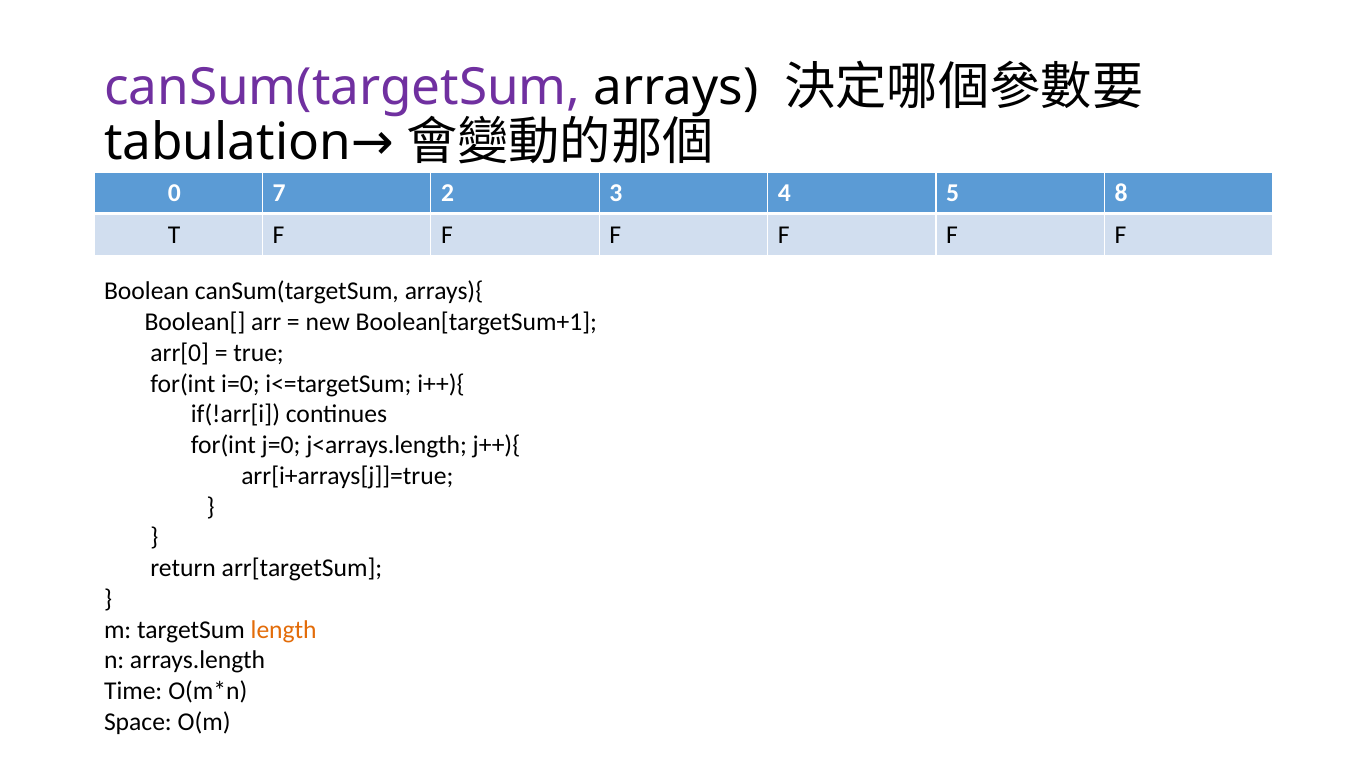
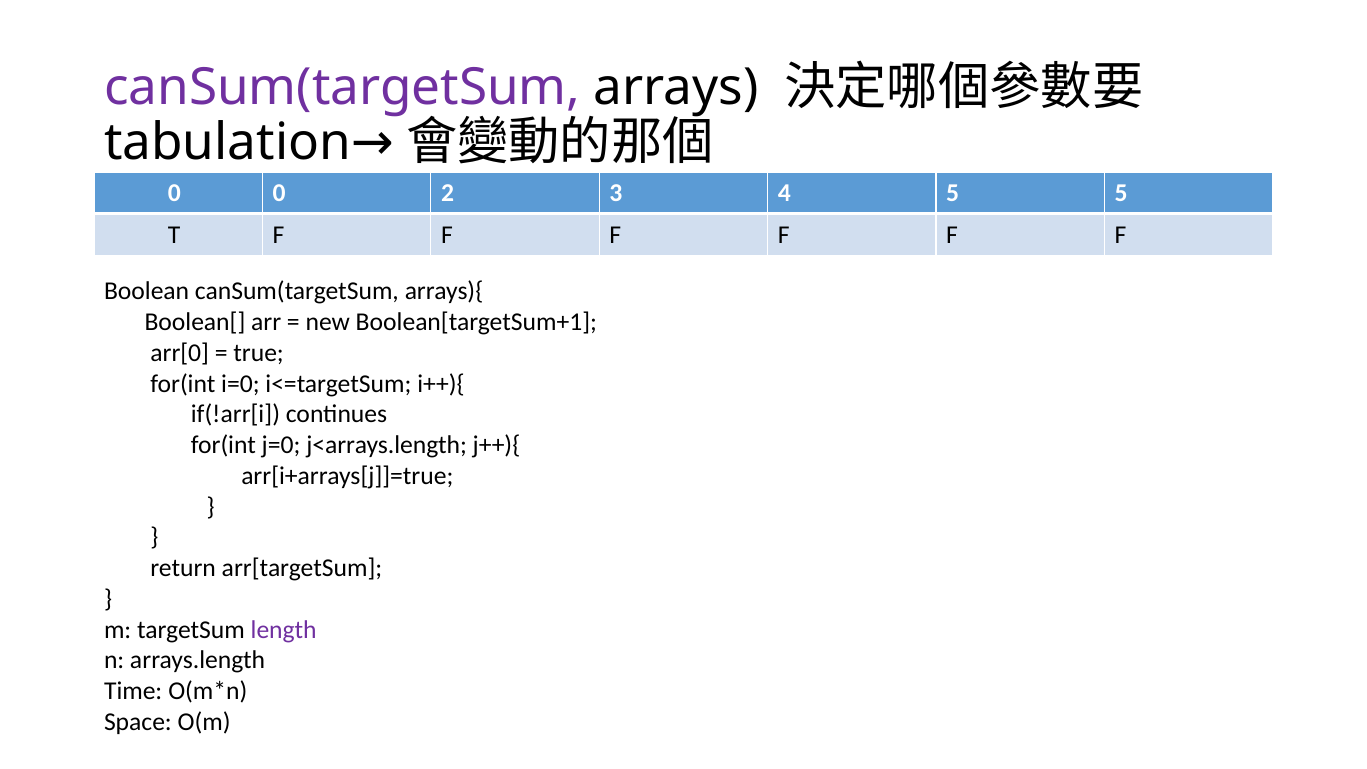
0 7: 7 -> 0
5 8: 8 -> 5
length colour: orange -> purple
